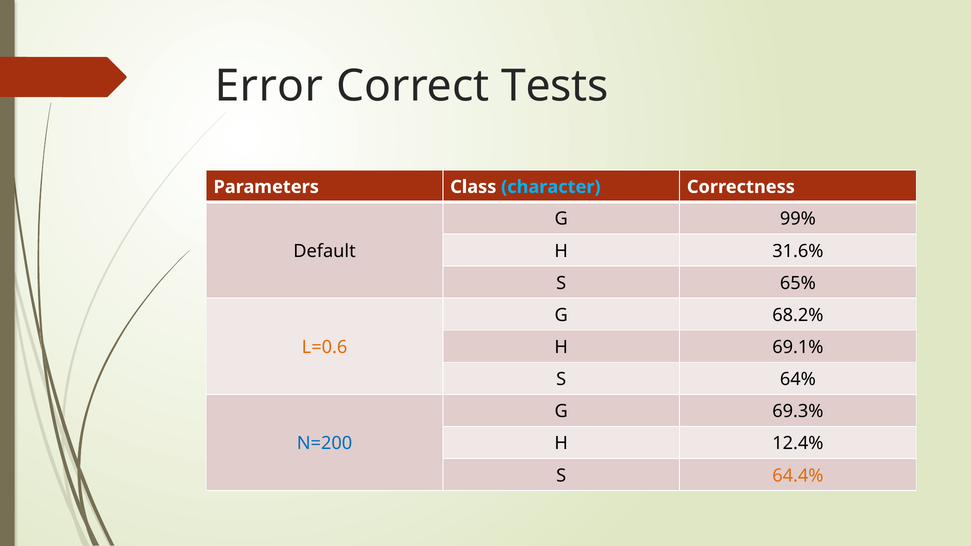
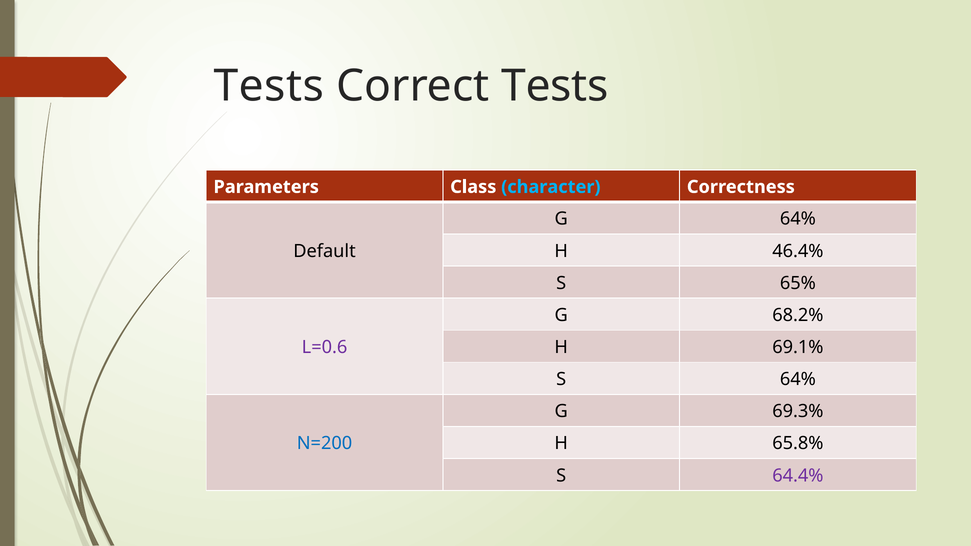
Error at (269, 86): Error -> Tests
G 99%: 99% -> 64%
31.6%: 31.6% -> 46.4%
L=0.6 colour: orange -> purple
12.4%: 12.4% -> 65.8%
64.4% colour: orange -> purple
